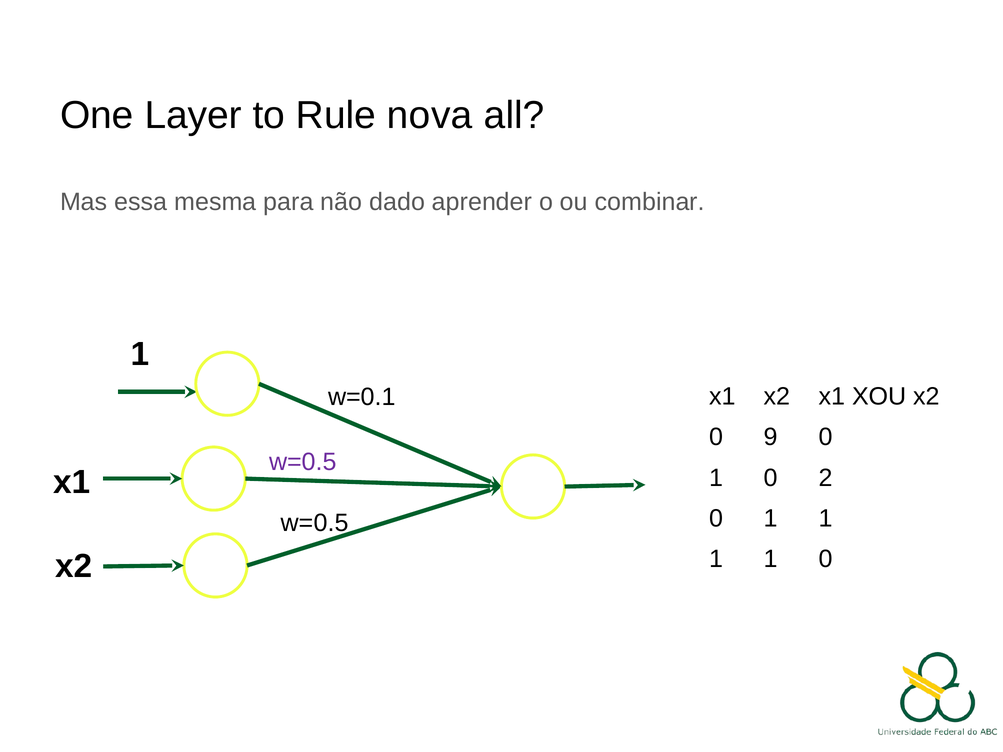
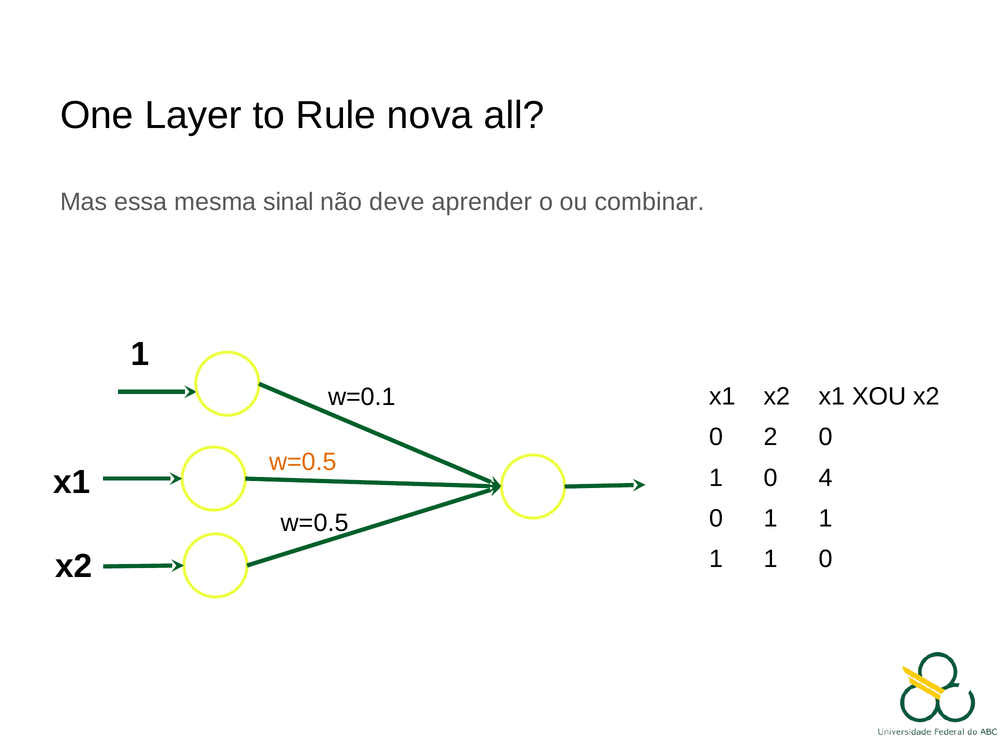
para: para -> sinal
dado: dado -> deve
9: 9 -> 2
w=0.5 at (303, 462) colour: purple -> orange
2: 2 -> 4
